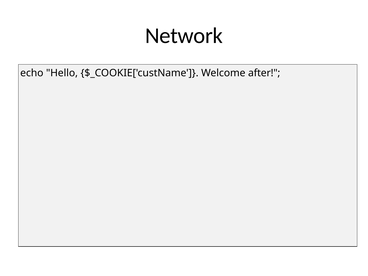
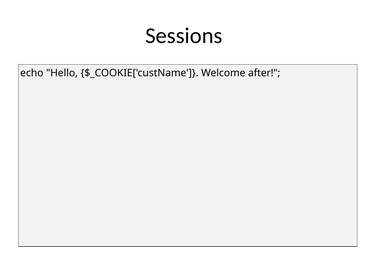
Network: Network -> Sessions
